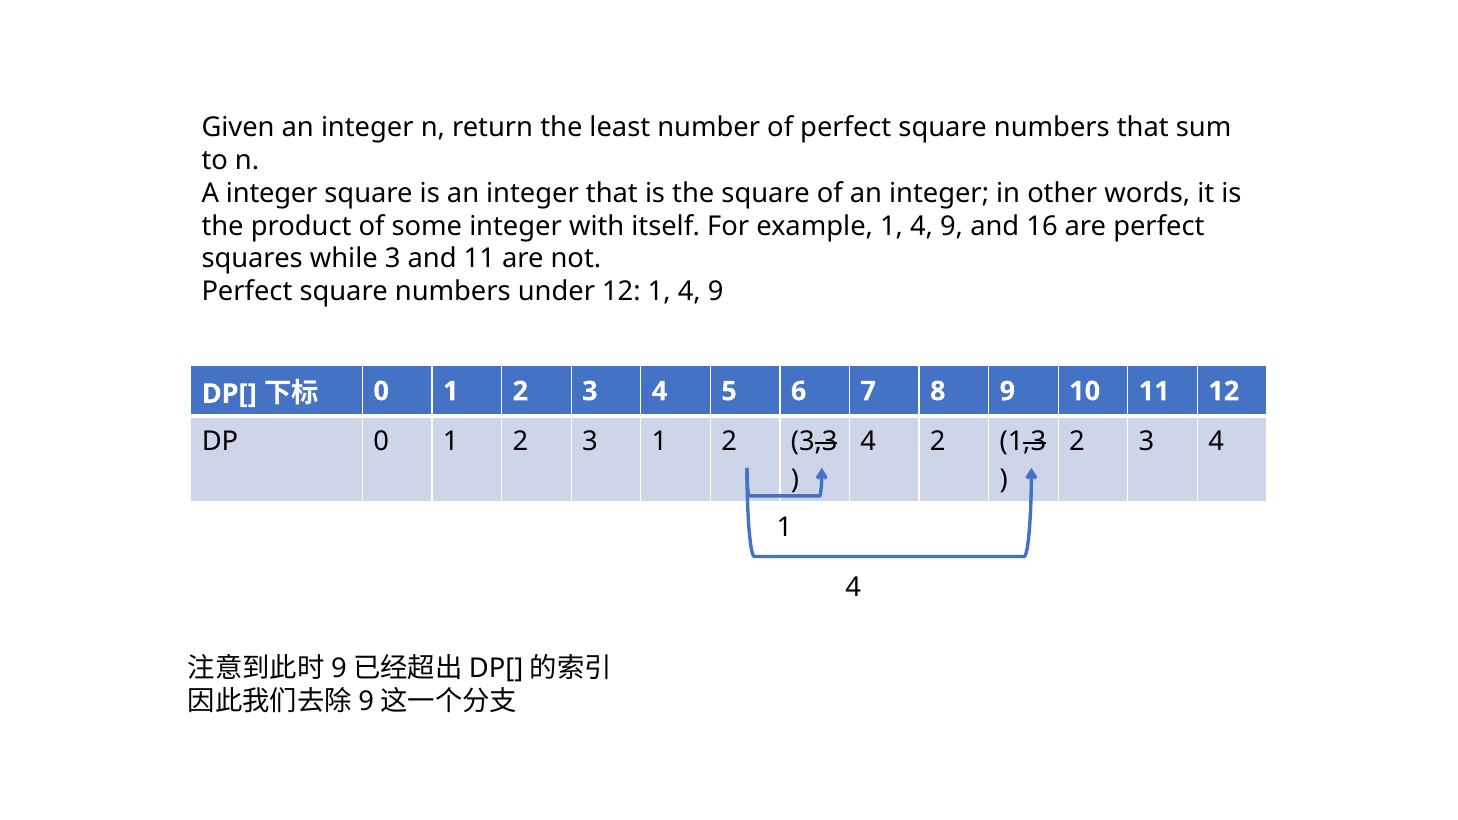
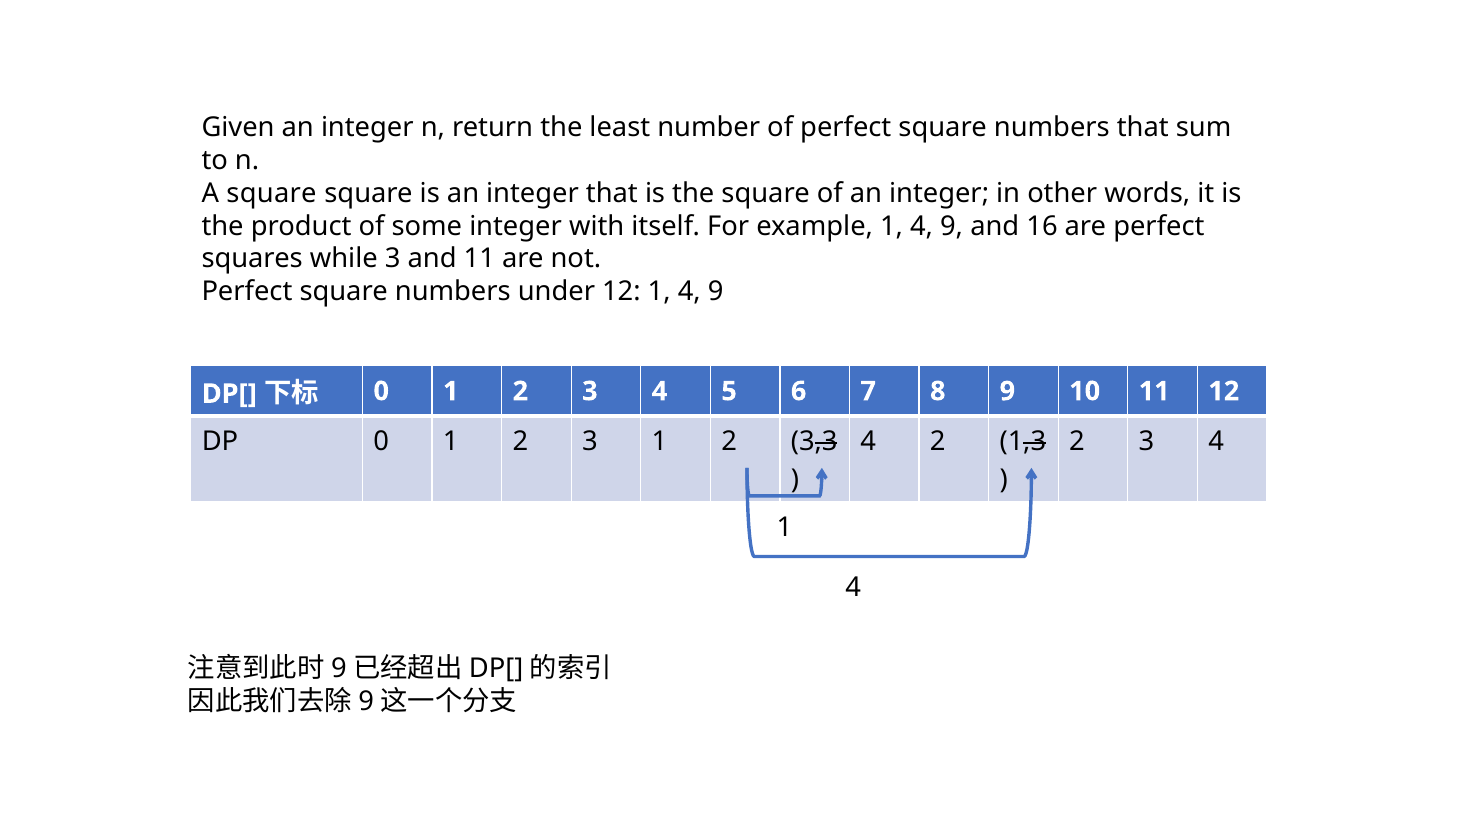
A integer: integer -> square
